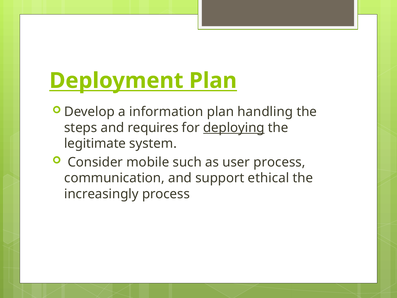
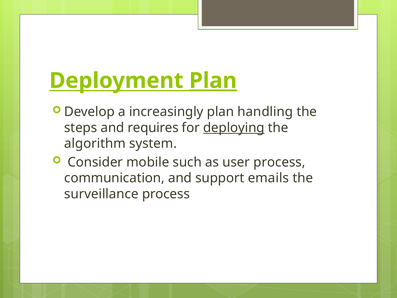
Plan at (213, 81) underline: none -> present
information: information -> increasingly
legitimate: legitimate -> algorithm
ethical: ethical -> emails
increasingly: increasingly -> surveillance
